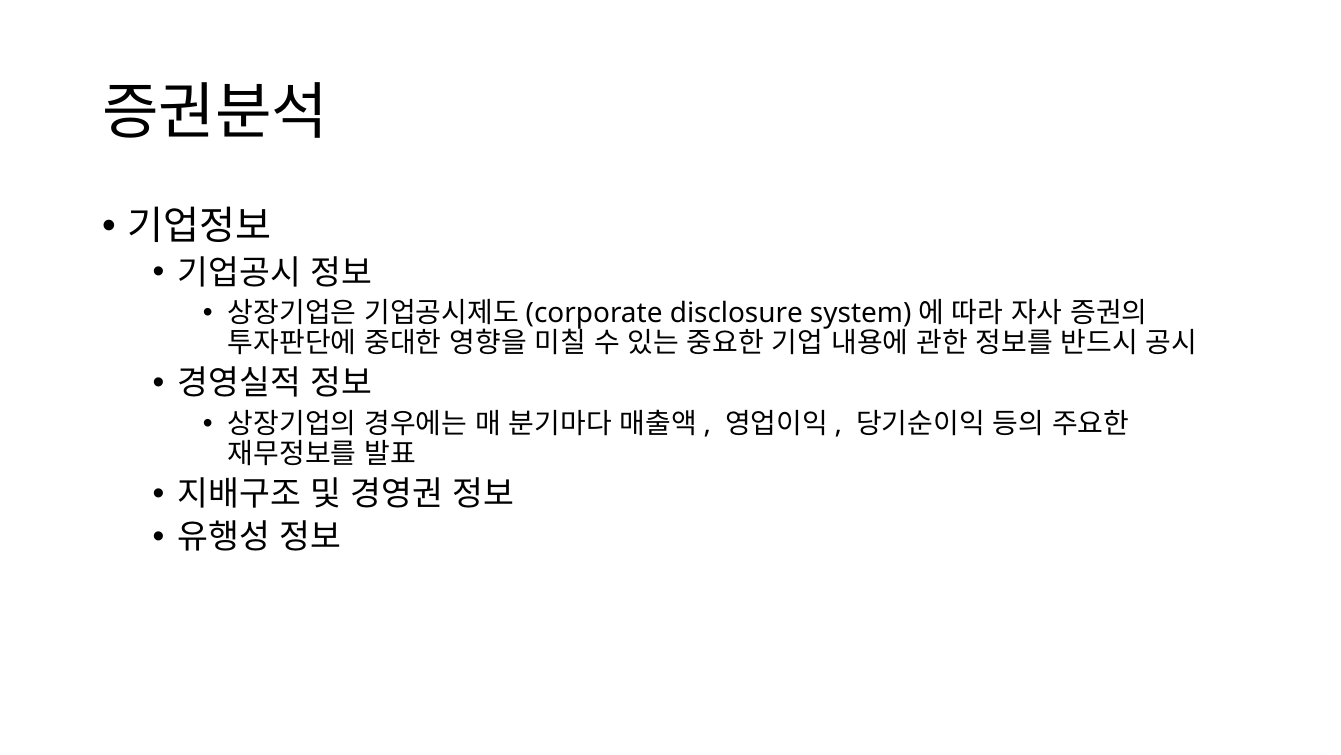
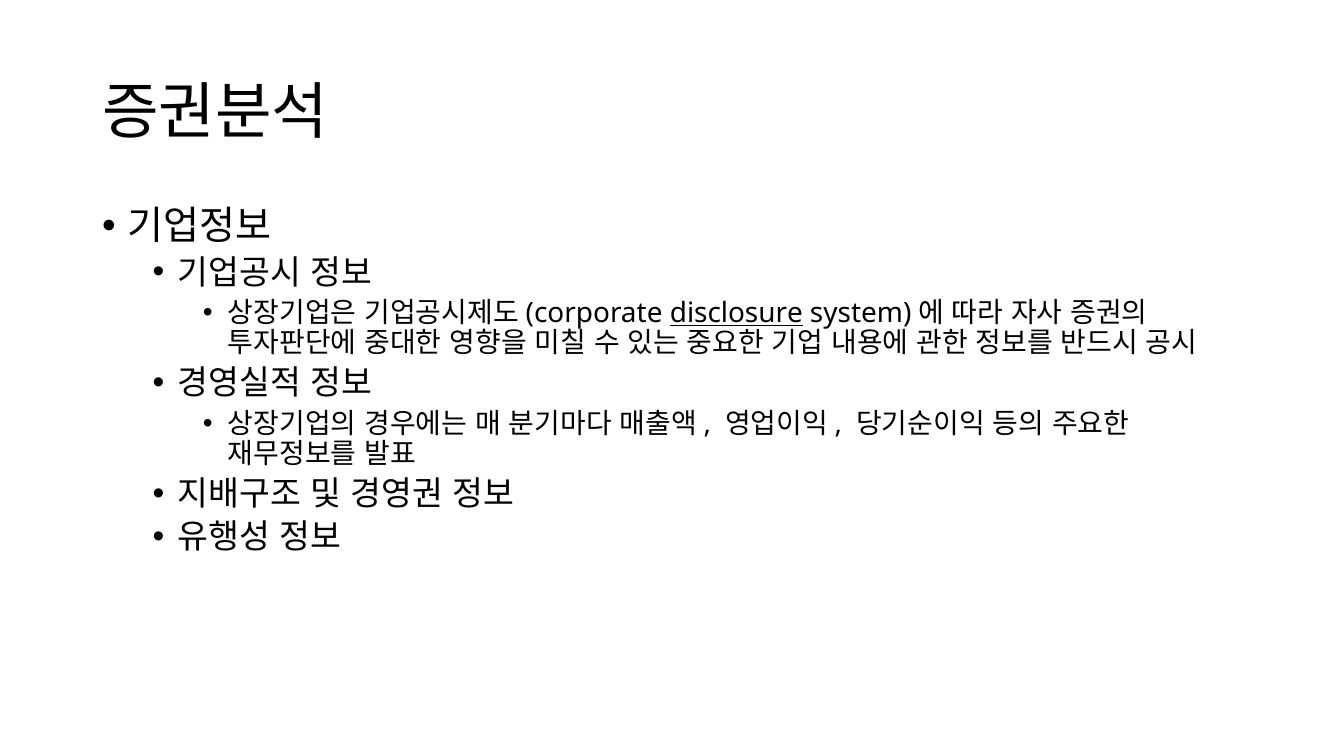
disclosure underline: none -> present
